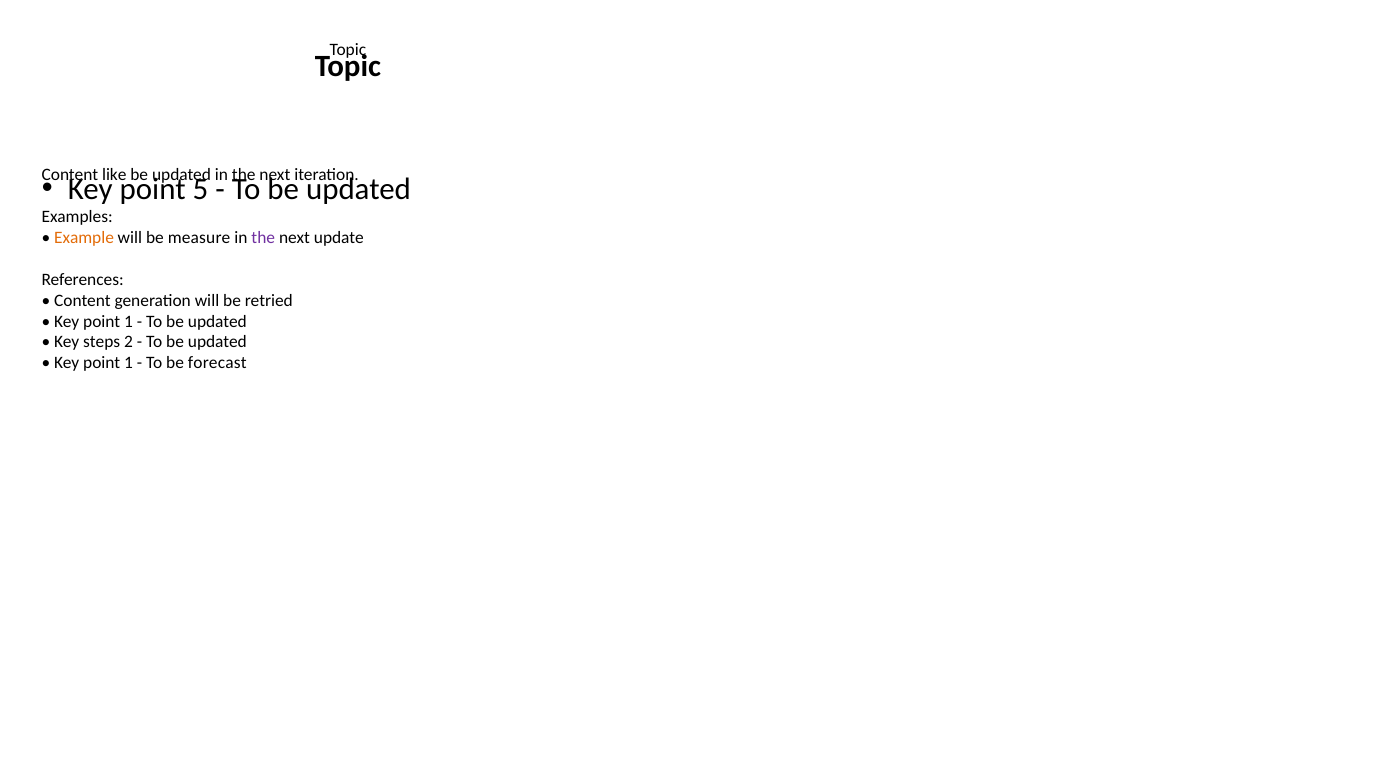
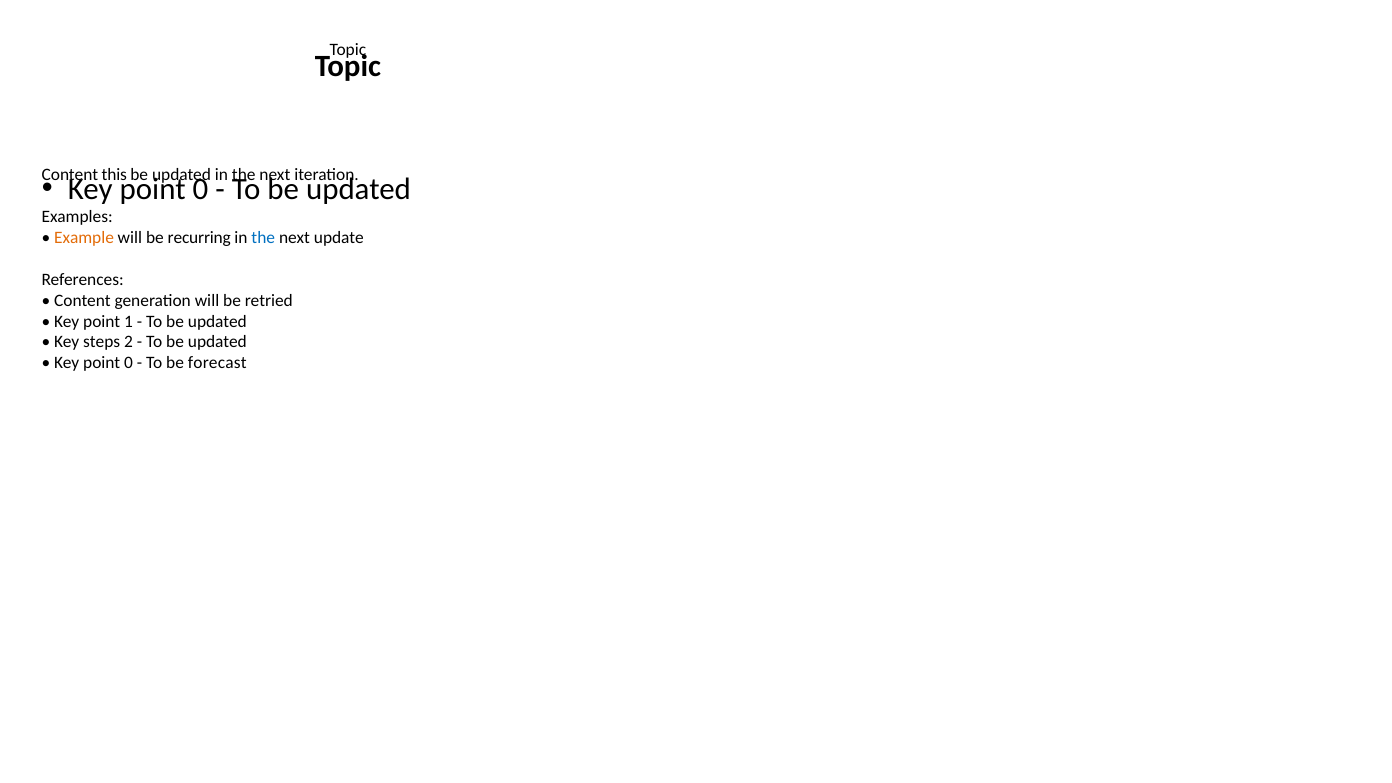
like: like -> this
5 at (200, 189): 5 -> 0
measure: measure -> recurring
the at (263, 238) colour: purple -> blue
1 at (129, 363): 1 -> 0
